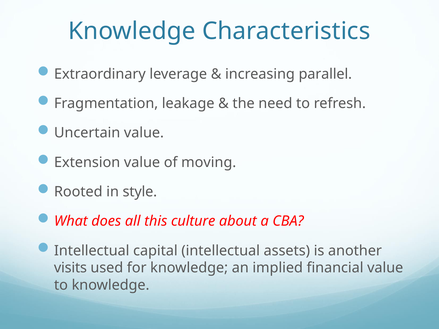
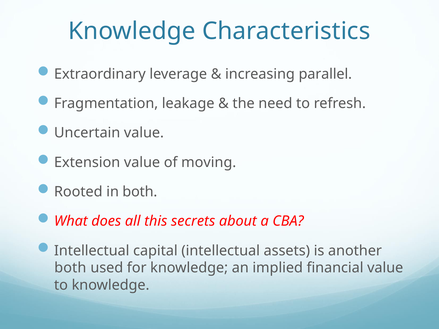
in style: style -> both
culture: culture -> secrets
visits at (70, 268): visits -> both
